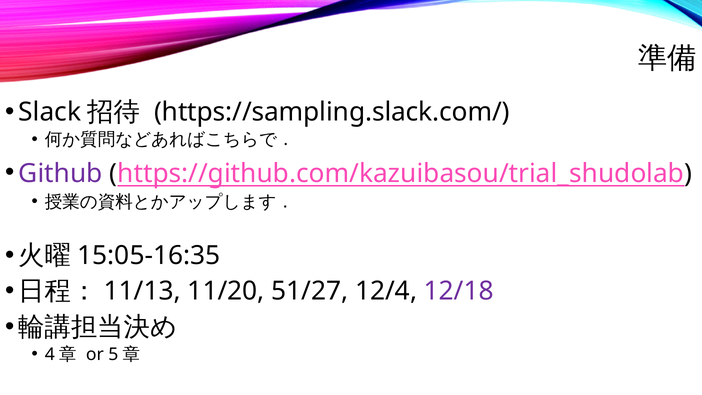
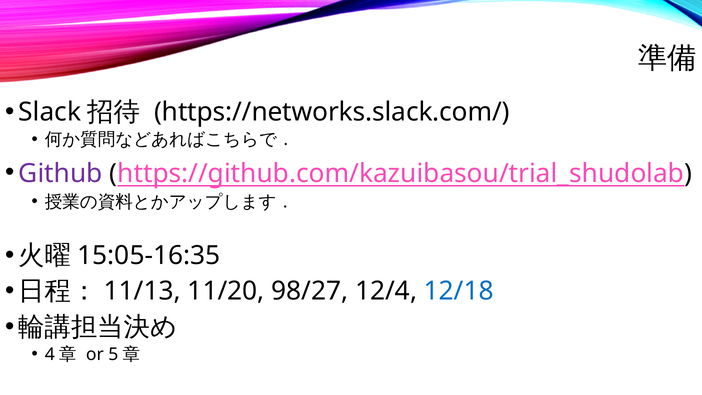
https://sampling.slack.com/: https://sampling.slack.com/ -> https://networks.slack.com/
51/27: 51/27 -> 98/27
12/18 colour: purple -> blue
